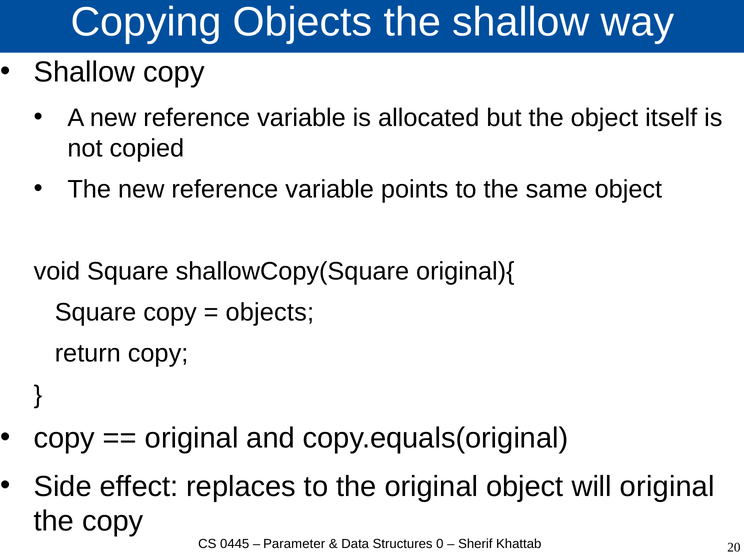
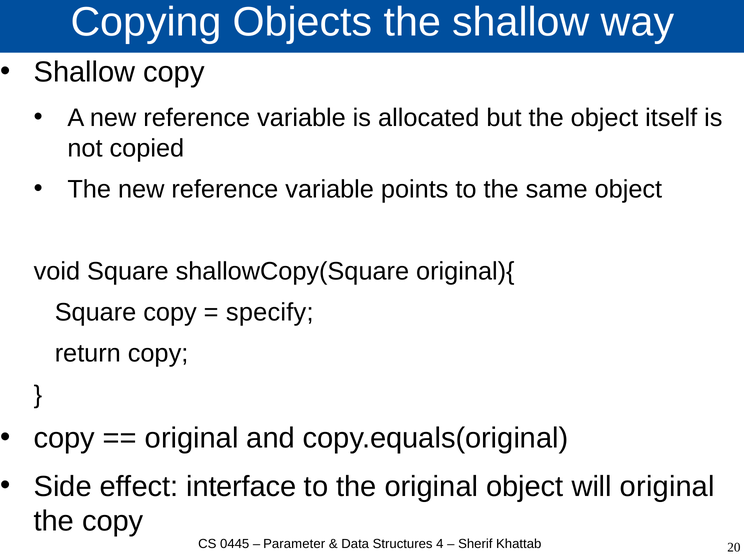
objects at (270, 312): objects -> specify
replaces: replaces -> interface
0: 0 -> 4
